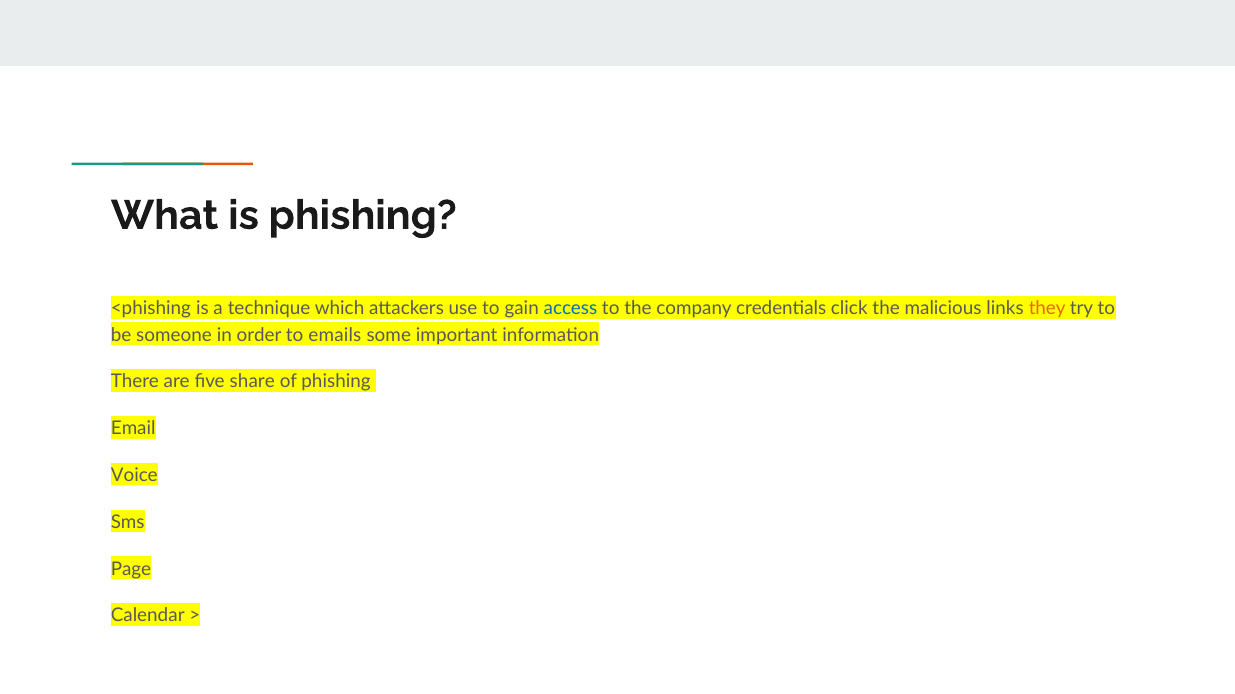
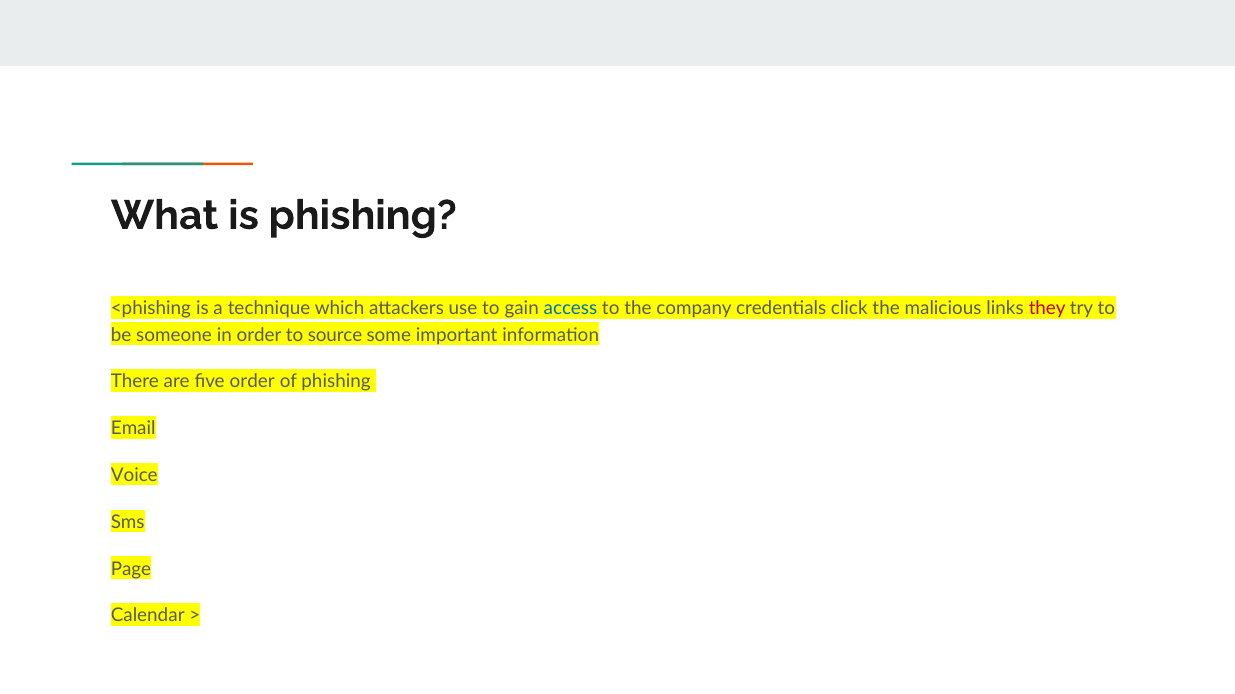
they colour: orange -> red
emails: emails -> source
five share: share -> order
